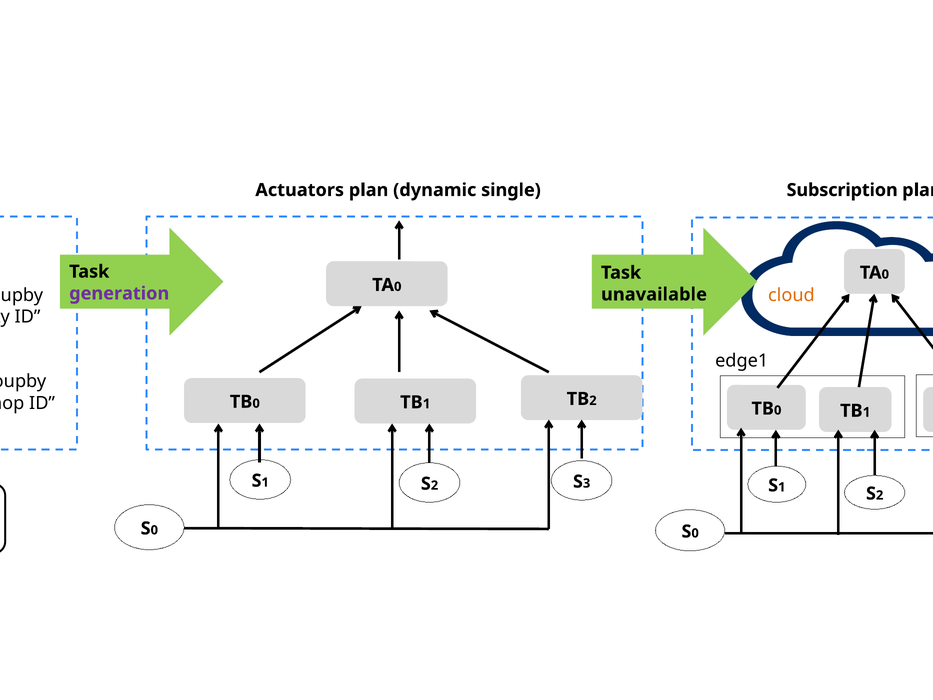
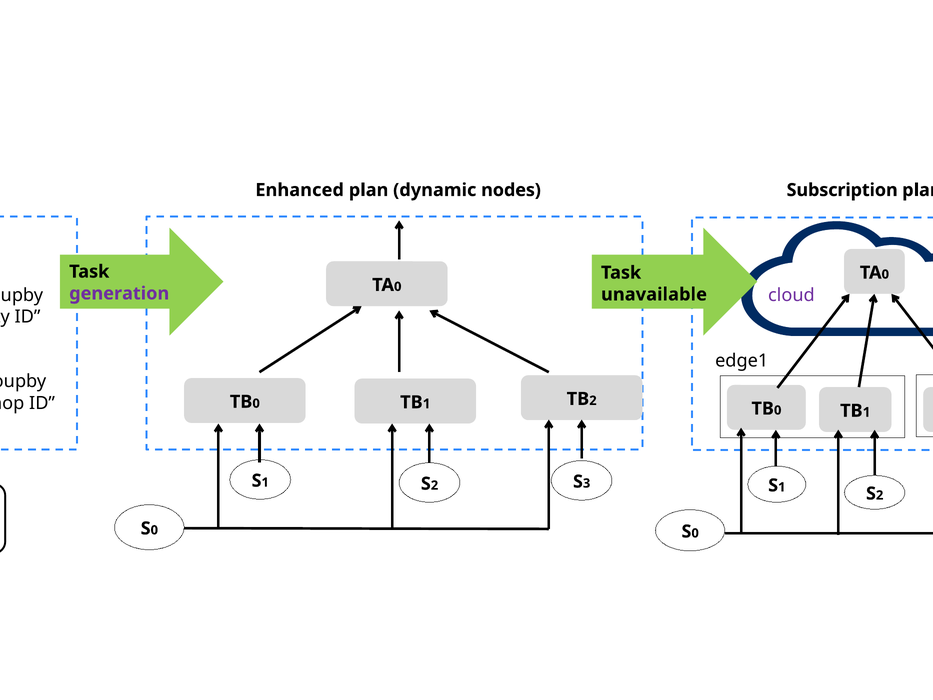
Actuators: Actuators -> Enhanced
single: single -> nodes
cloud colour: orange -> purple
